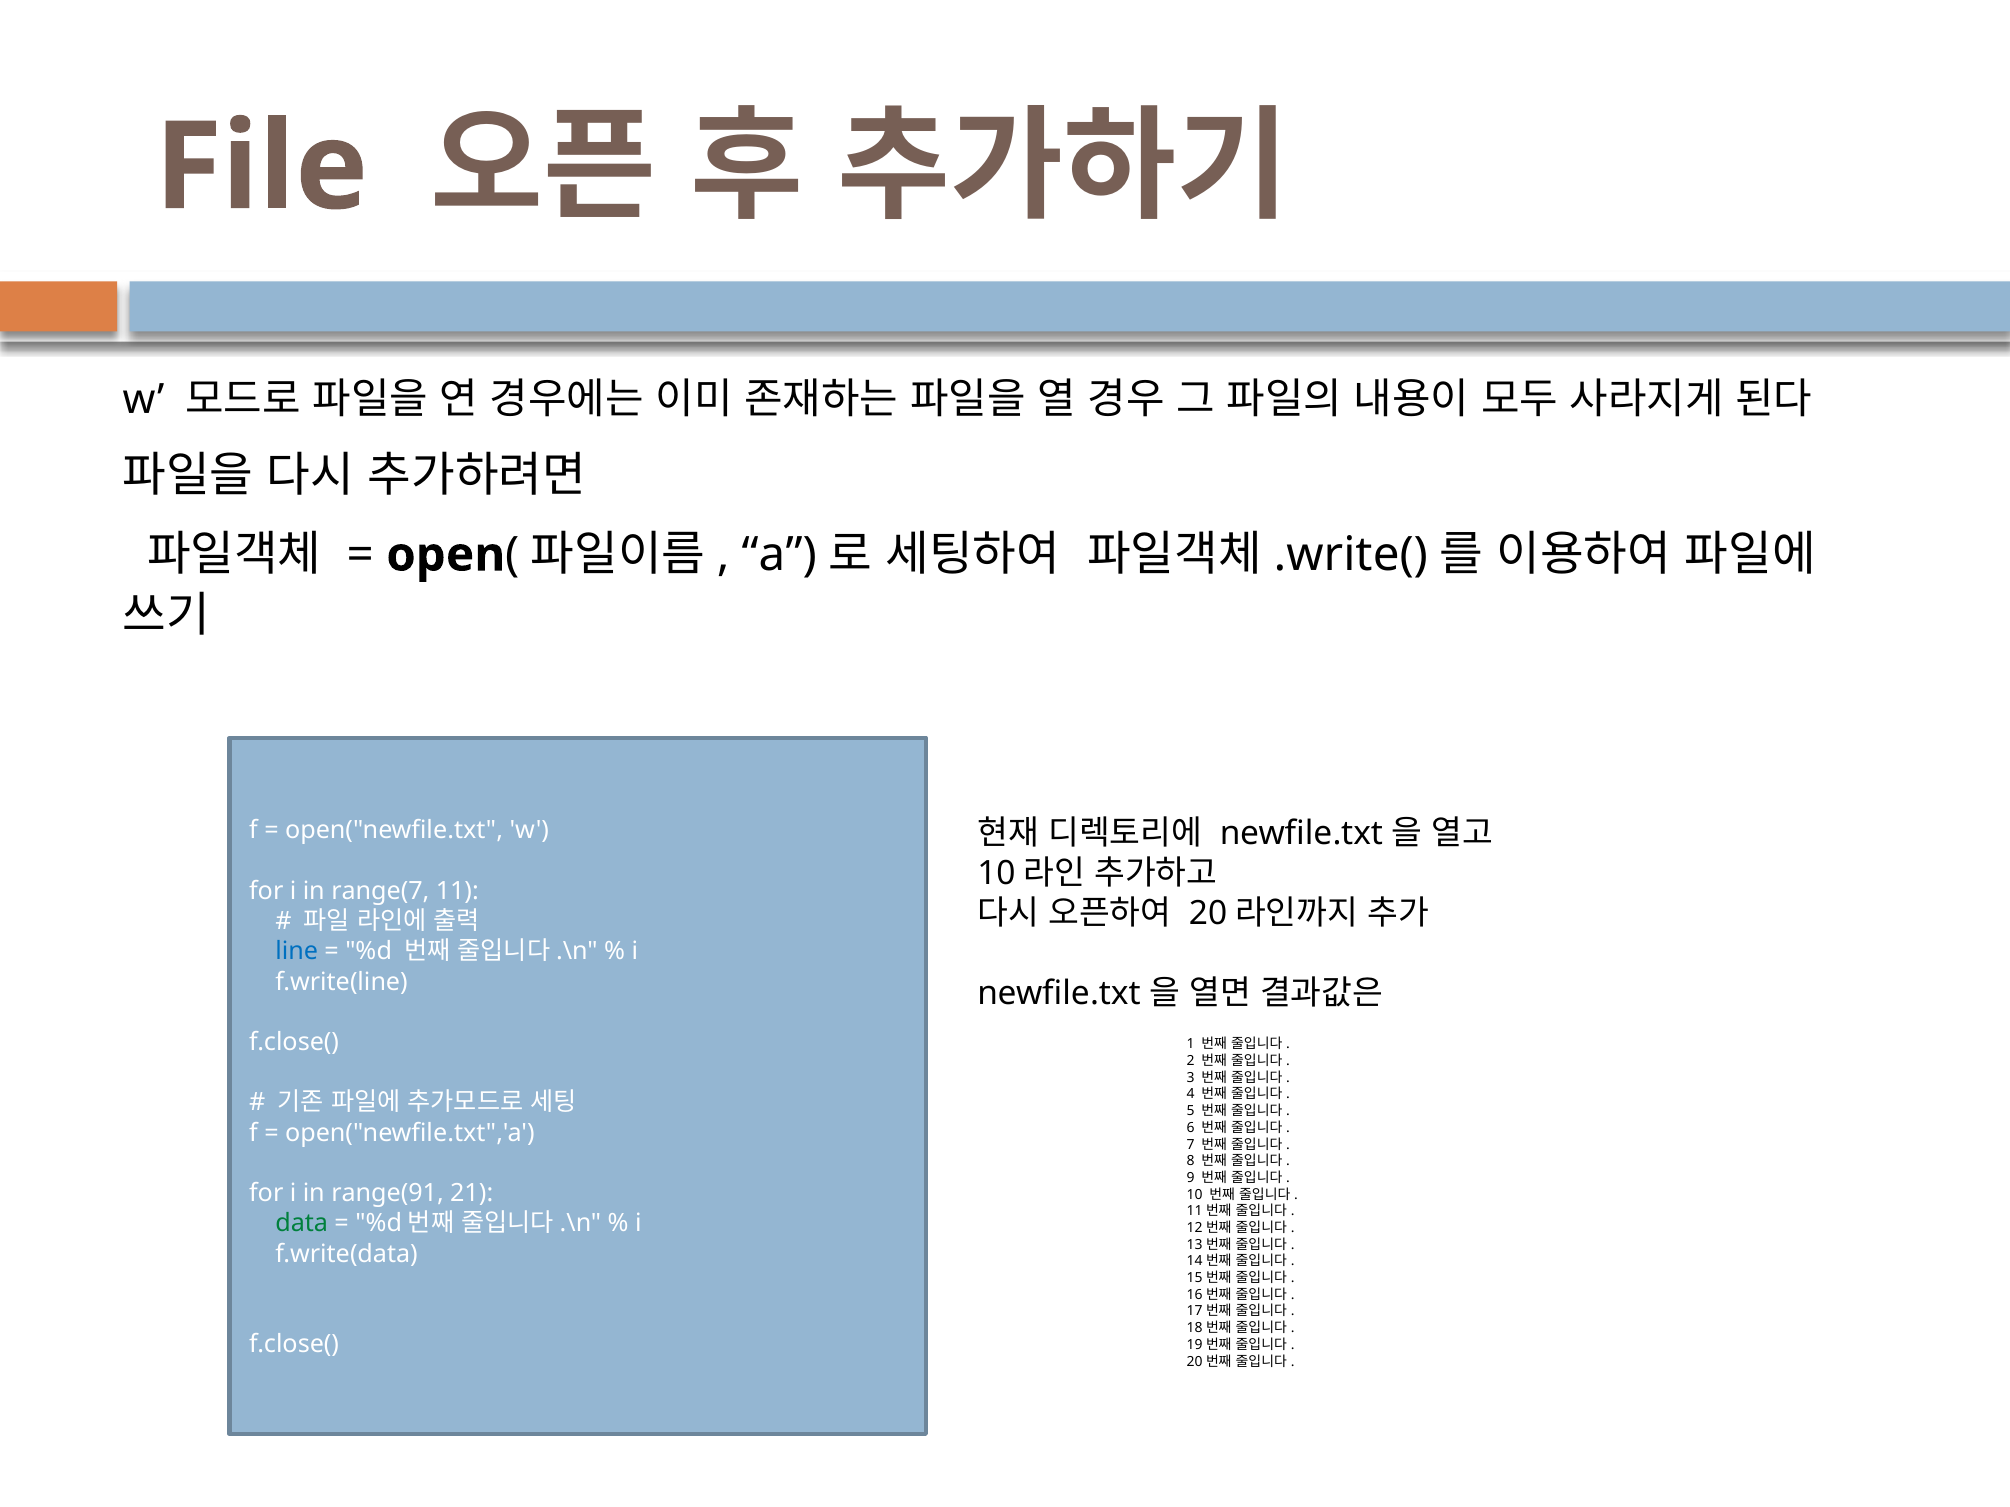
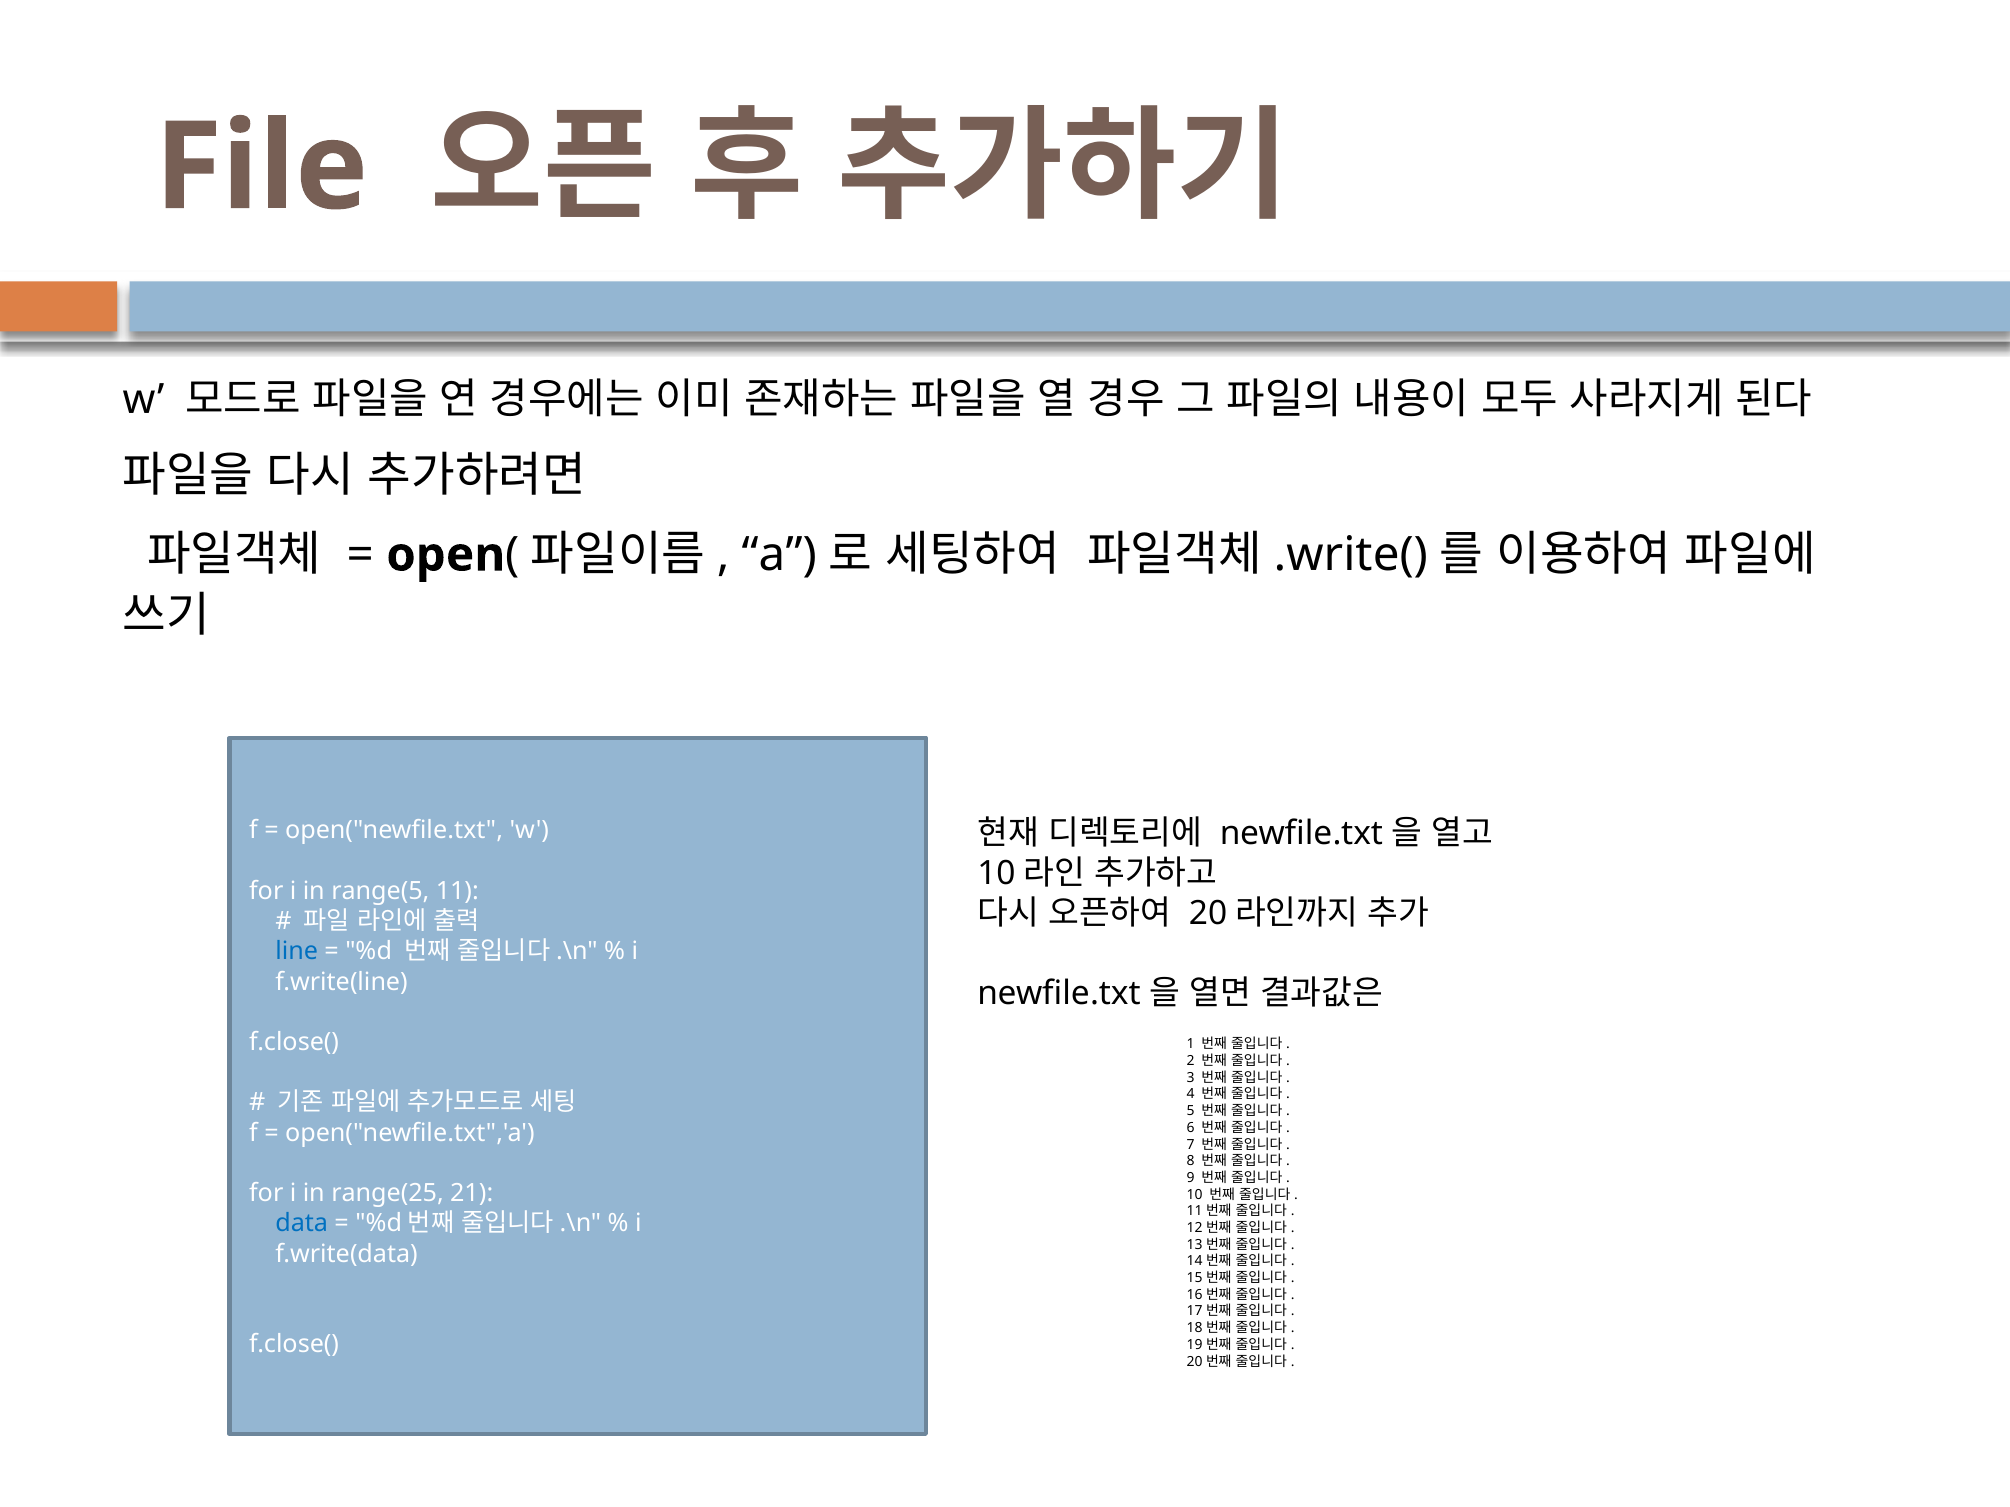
range(7: range(7 -> range(5
range(91: range(91 -> range(25
data colour: green -> blue
